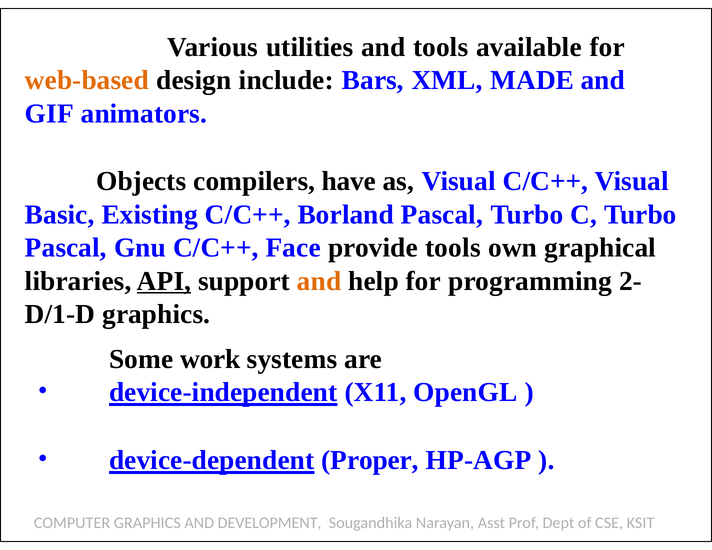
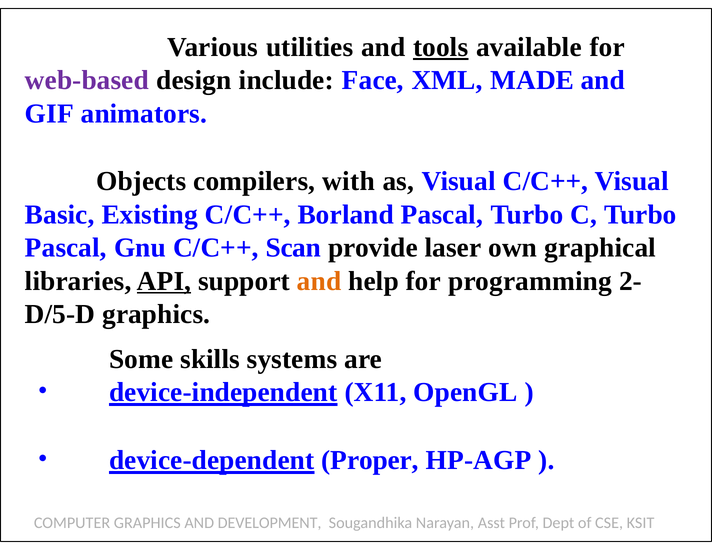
tools at (441, 47) underline: none -> present
web-based colour: orange -> purple
Bars: Bars -> Face
have: have -> with
Face: Face -> Scan
provide tools: tools -> laser
D/1-D: D/1-D -> D/5-D
work: work -> skills
